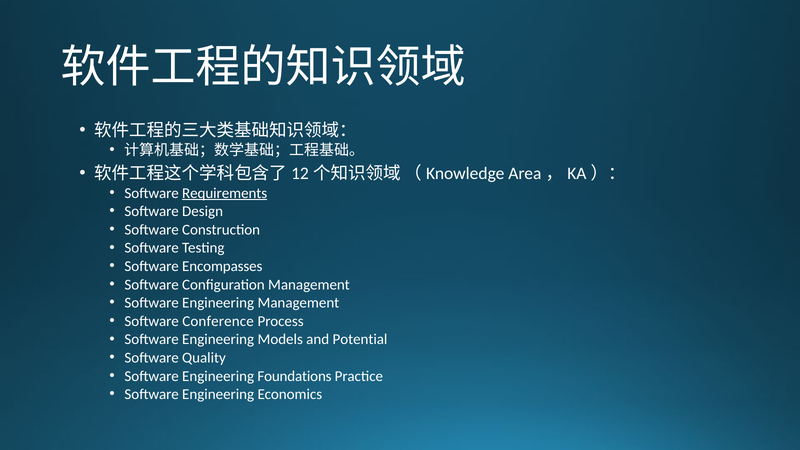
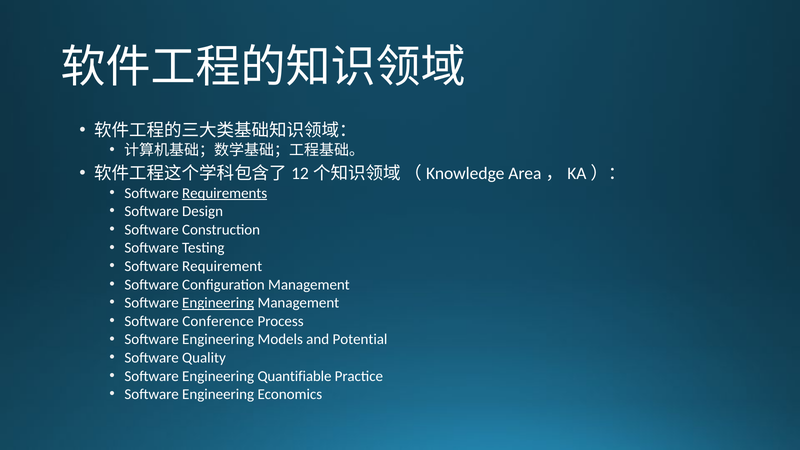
Encompasses: Encompasses -> Requirement
Engineering at (218, 303) underline: none -> present
Foundations: Foundations -> Quantifiable
